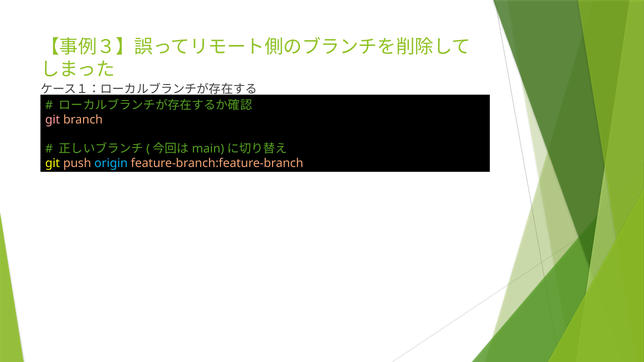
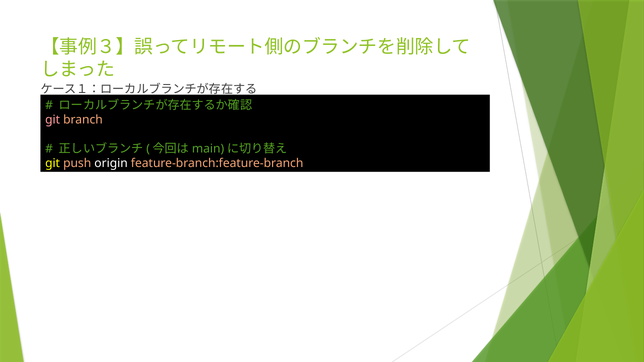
origin colour: light blue -> white
